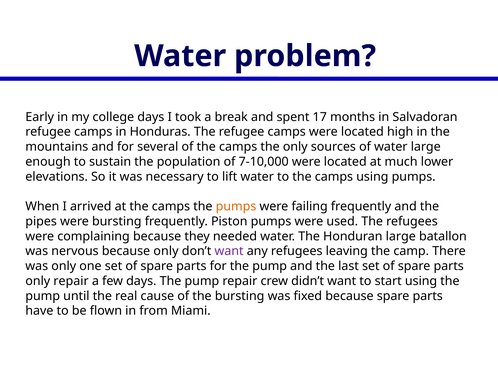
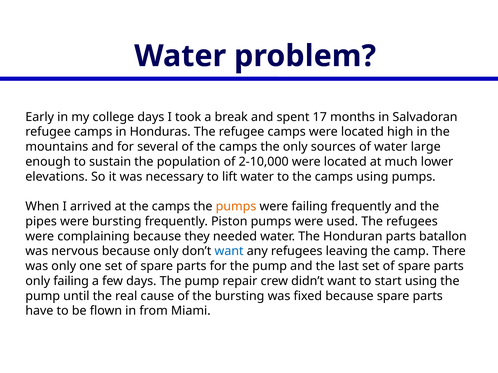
7-10,000: 7-10,000 -> 2-10,000
Honduran large: large -> parts
want at (229, 252) colour: purple -> blue
only repair: repair -> failing
